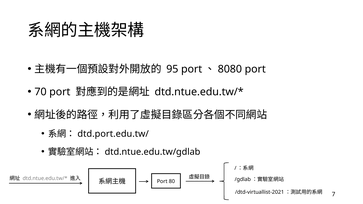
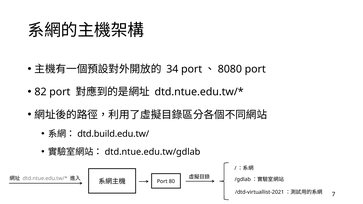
95: 95 -> 34
70: 70 -> 82
dtd.port.edu.tw/: dtd.port.edu.tw/ -> dtd.build.edu.tw/
